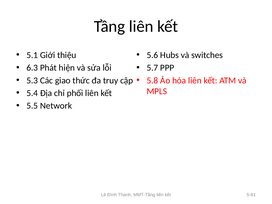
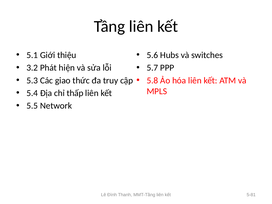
6.3: 6.3 -> 3.2
phối: phối -> thấp
